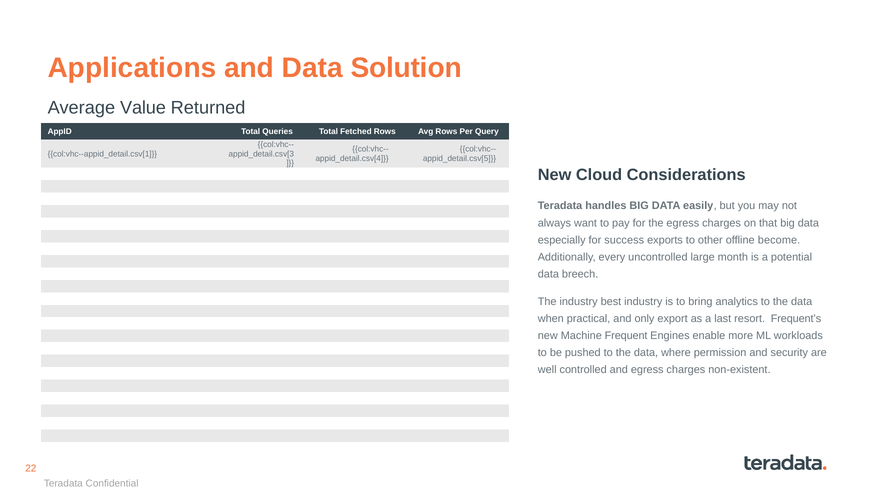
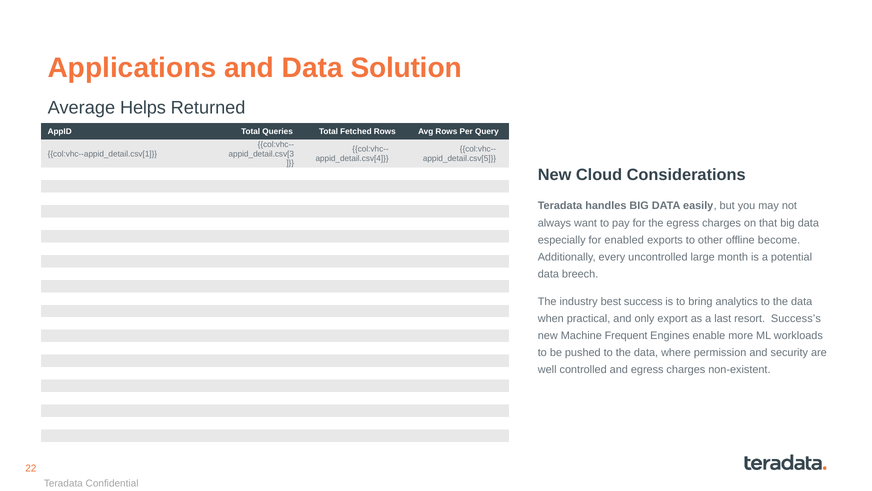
Value: Value -> Helps
success: success -> enabled
best industry: industry -> success
Frequent’s: Frequent’s -> Success’s
